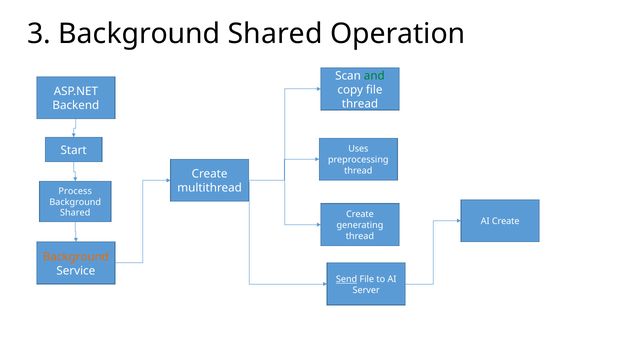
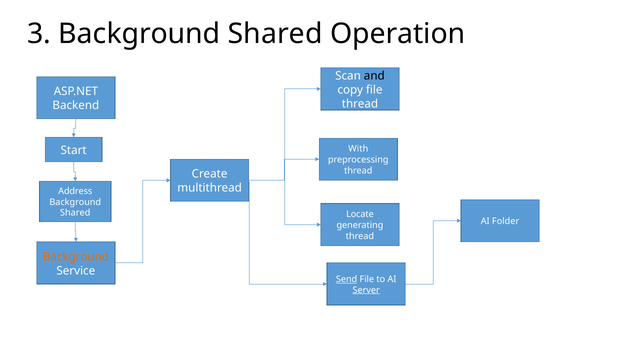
and colour: green -> black
Uses: Uses -> With
Process: Process -> Address
Create at (360, 214): Create -> Locate
AI Create: Create -> Folder
Server underline: none -> present
